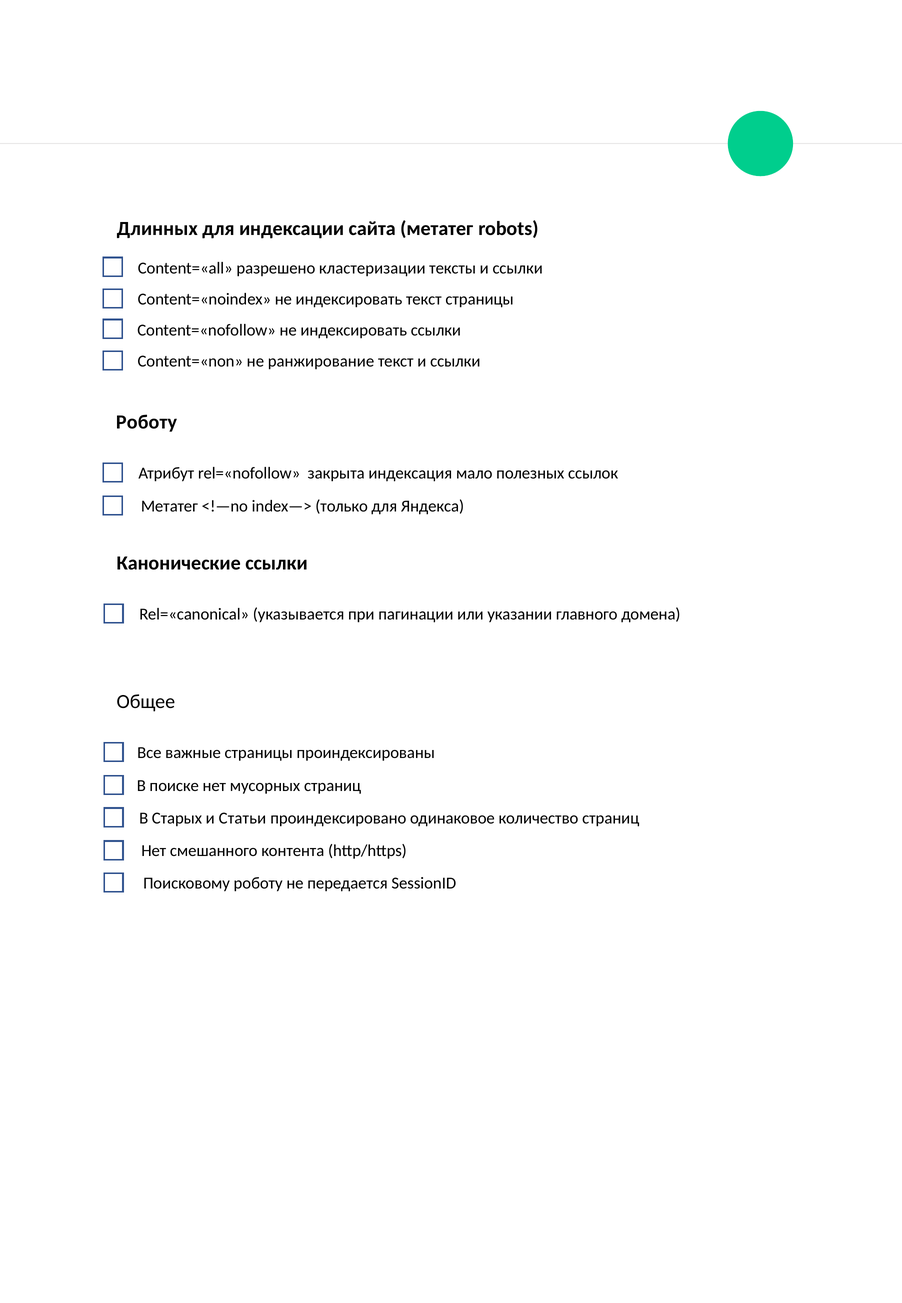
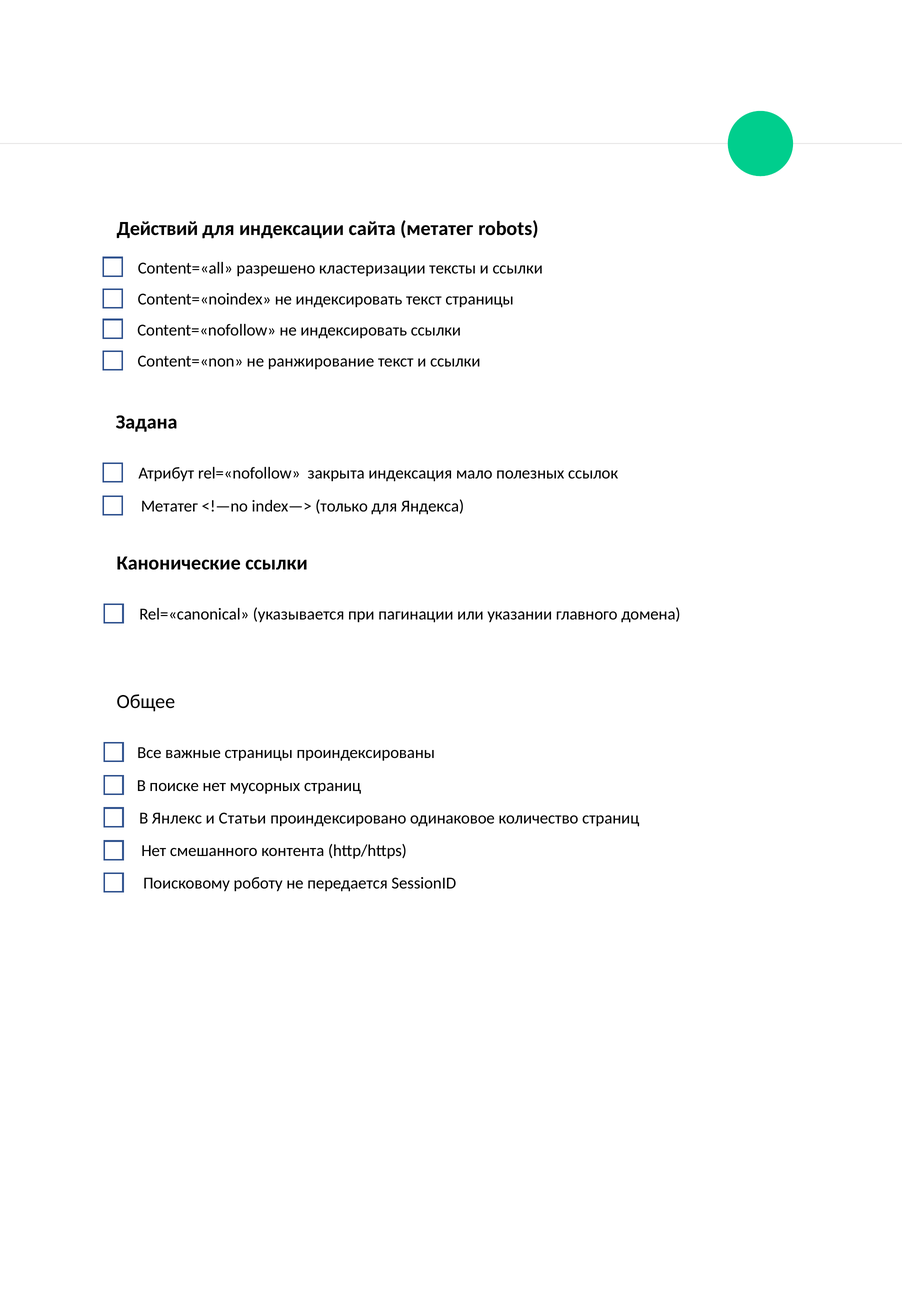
Длинных: Длинных -> Действий
Роботу at (146, 422): Роботу -> Задана
Старых: Старых -> Янлекс
